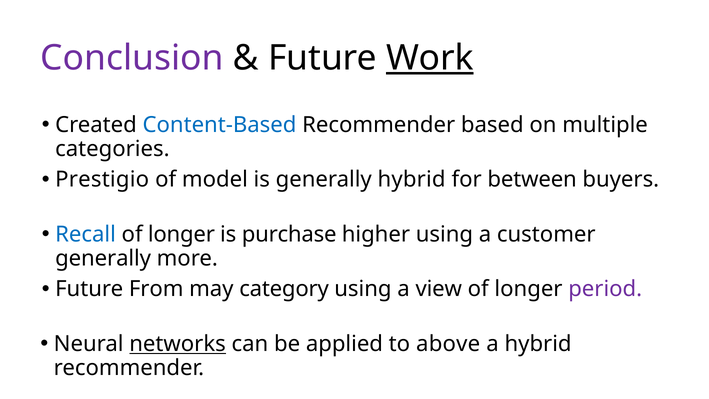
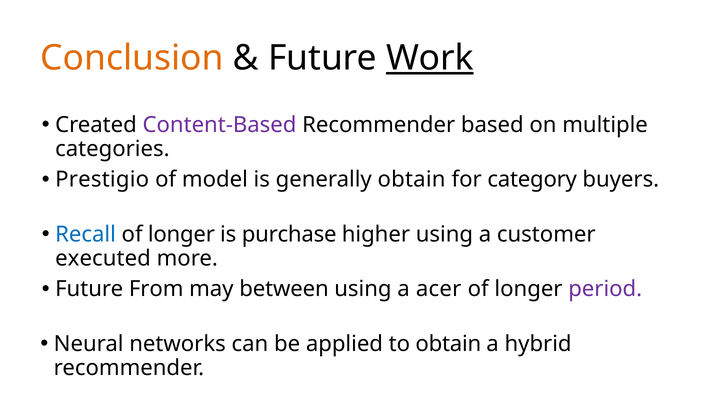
Conclusion colour: purple -> orange
Content-Based colour: blue -> purple
generally hybrid: hybrid -> obtain
between: between -> category
generally at (103, 258): generally -> executed
category: category -> between
view: view -> acer
networks underline: present -> none
to above: above -> obtain
